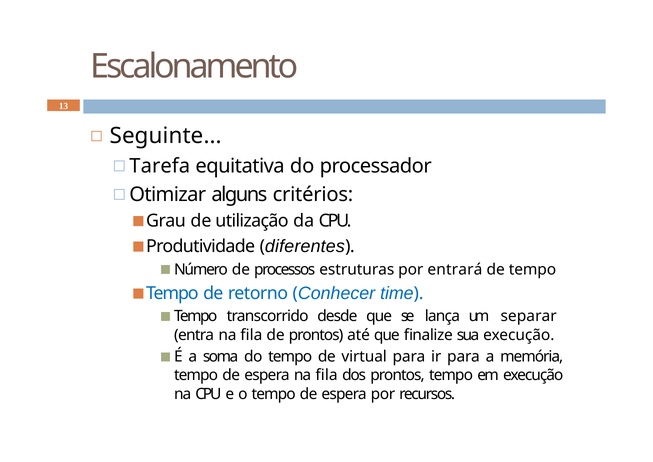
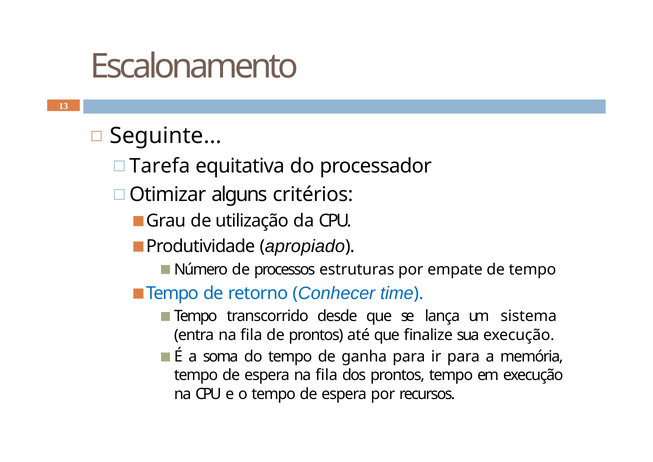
diferentes: diferentes -> apropiado
entrará: entrará -> empate
separar: separar -> sistema
virtual: virtual -> ganha
